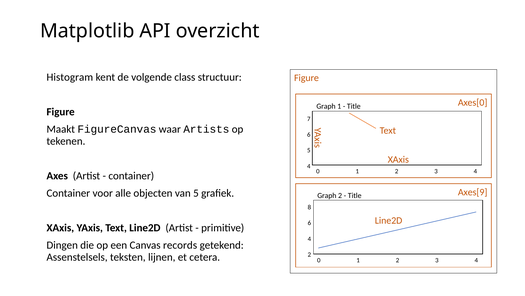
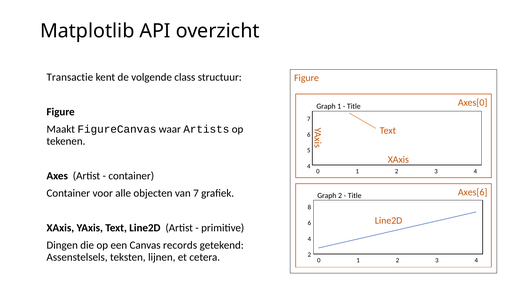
Histogram: Histogram -> Transactie
Axes[9: Axes[9 -> Axes[6
van 5: 5 -> 7
